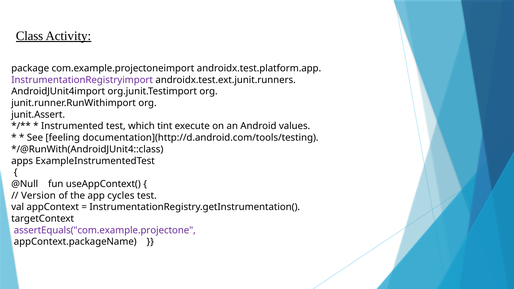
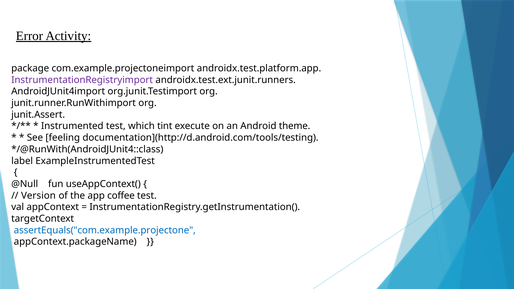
Class: Class -> Error
values: values -> theme
apps: apps -> label
cycles: cycles -> coffee
assertEquals("com.example.projectone colour: purple -> blue
